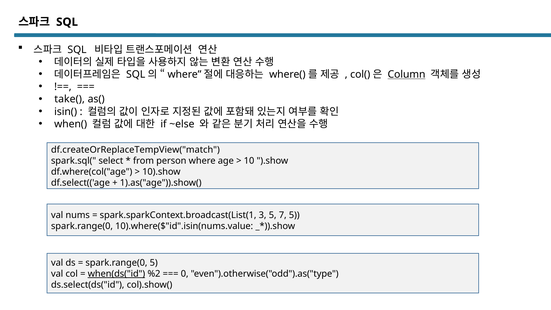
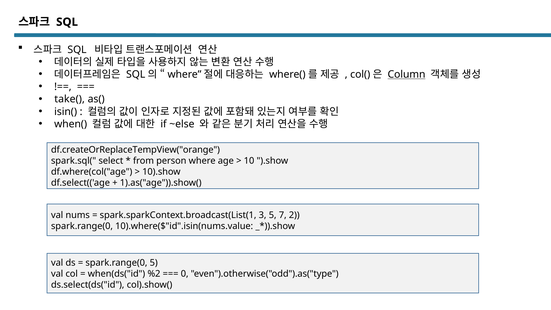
df.createOrReplaceTempView("match: df.createOrReplaceTempView("match -> df.createOrReplaceTempView("orange
7 5: 5 -> 2
when(ds("id underline: present -> none
